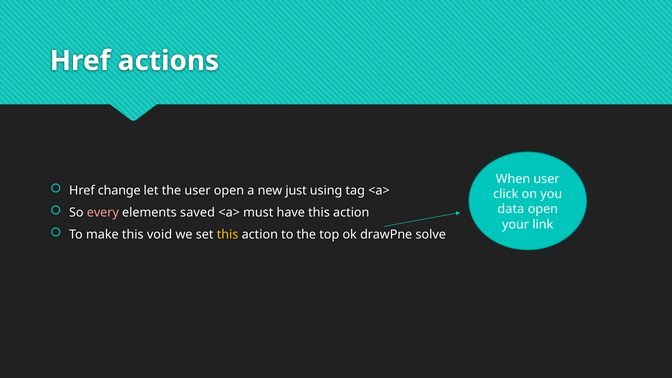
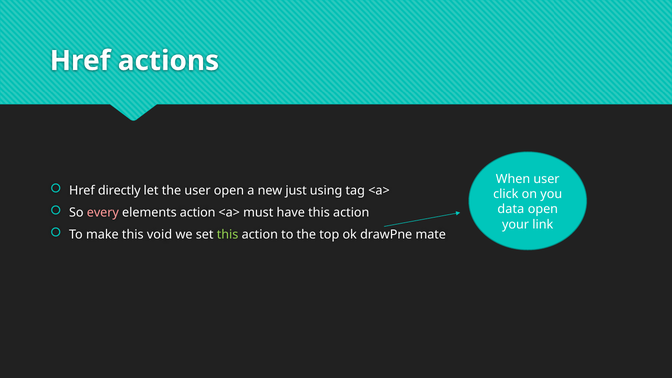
change: change -> directly
elements saved: saved -> action
this at (228, 234) colour: yellow -> light green
solve: solve -> mate
